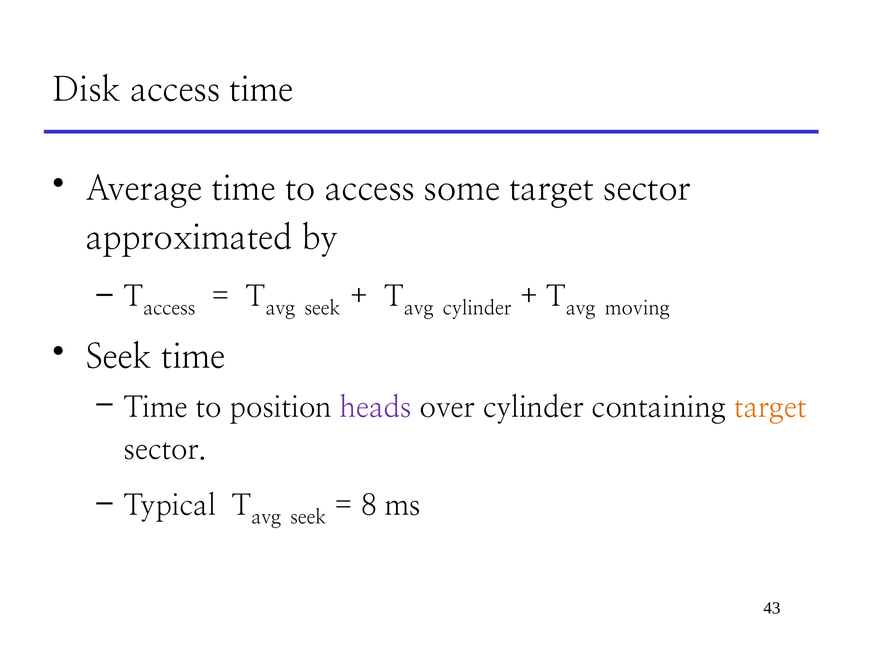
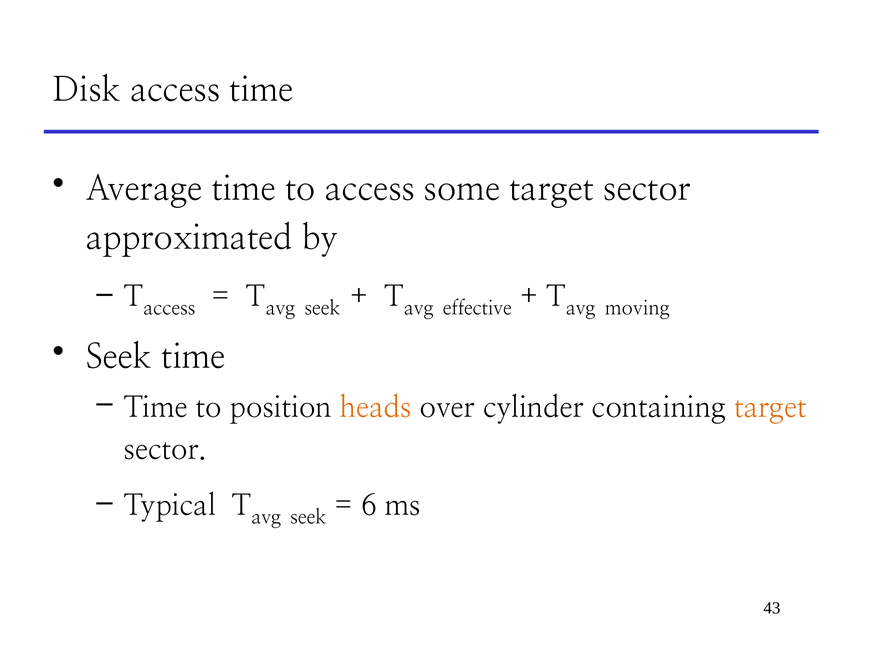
cylinder at (477, 308): cylinder -> effective
heads colour: purple -> orange
8: 8 -> 6
